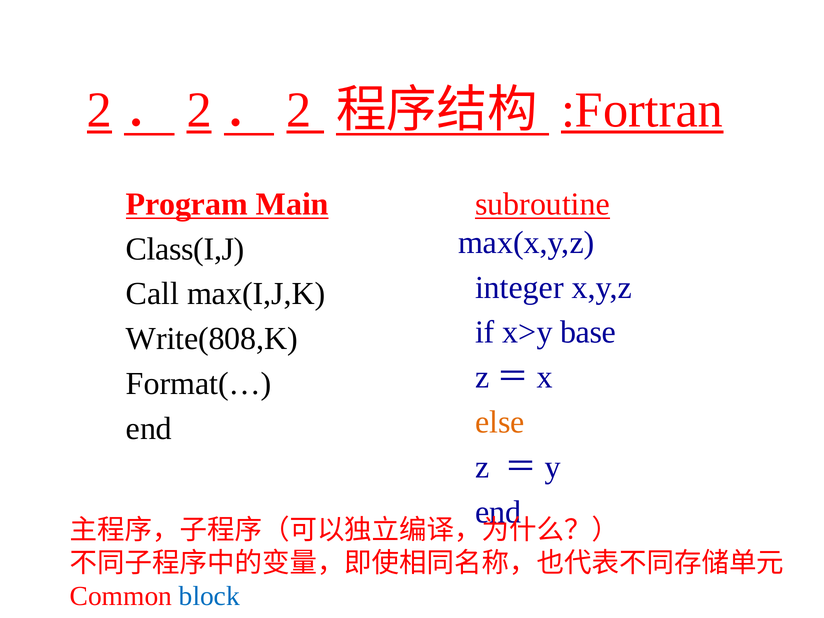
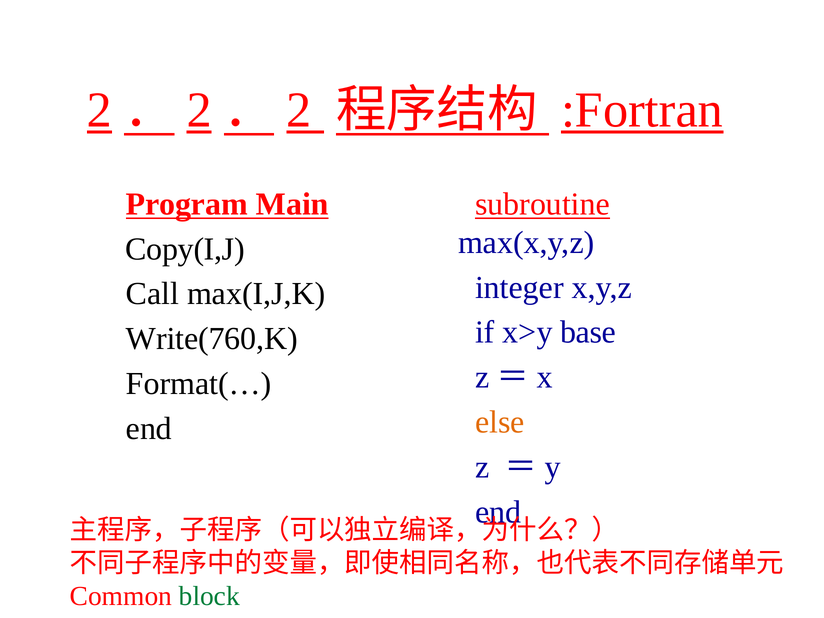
Class(I,J: Class(I,J -> Copy(I,J
Write(808,K: Write(808,K -> Write(760,K
block colour: blue -> green
